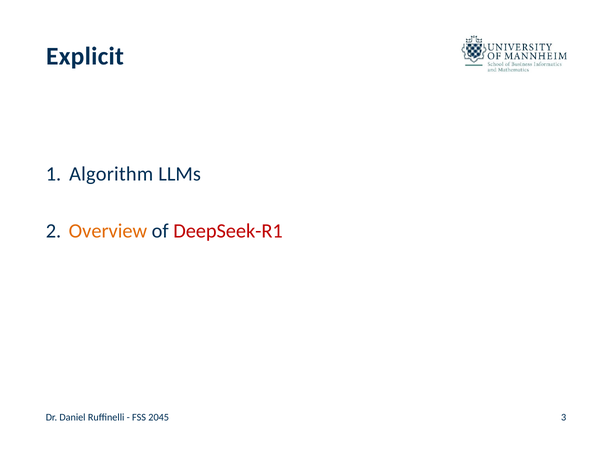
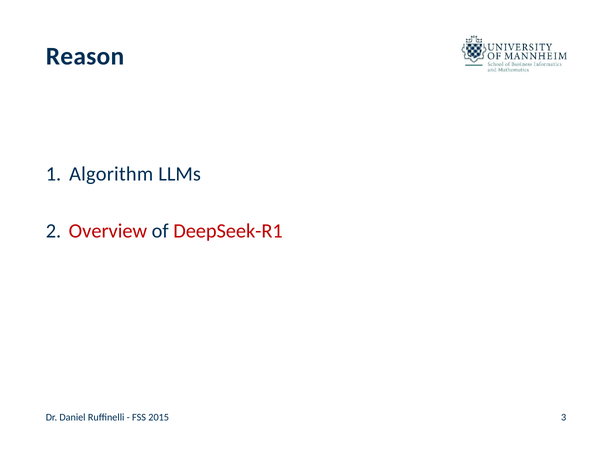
Explicit: Explicit -> Reason
Overview colour: orange -> red
2045: 2045 -> 2015
